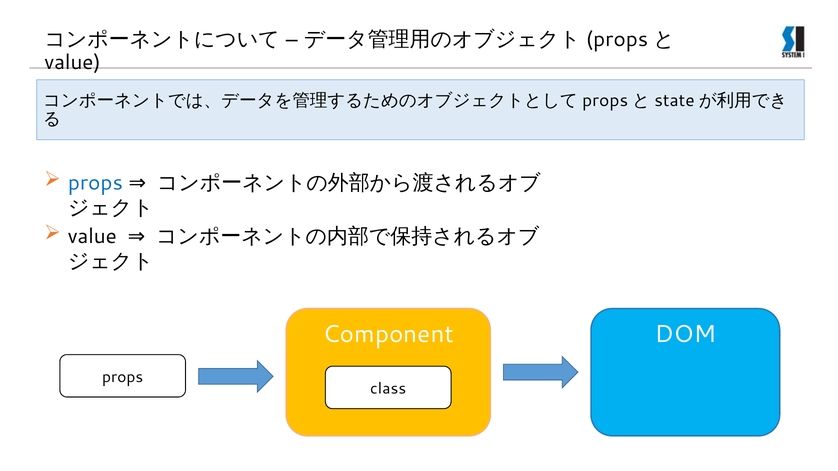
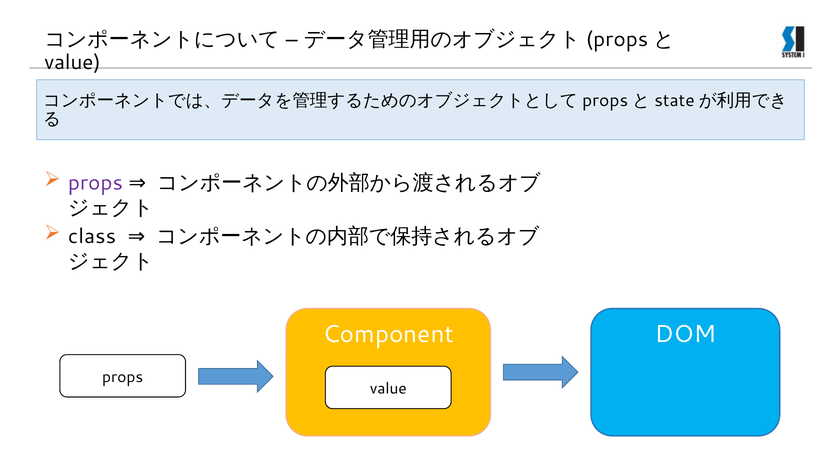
props at (95, 183) colour: blue -> purple
value at (92, 236): value -> class
class at (388, 389): class -> value
